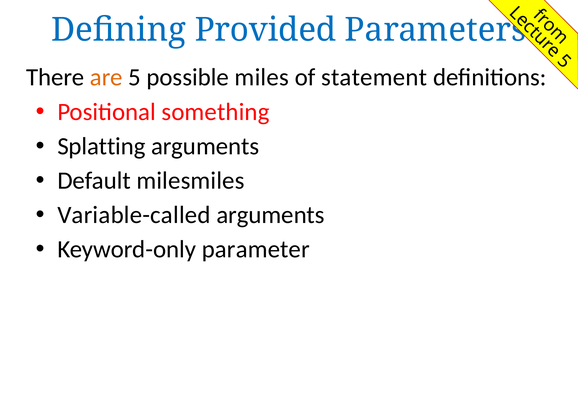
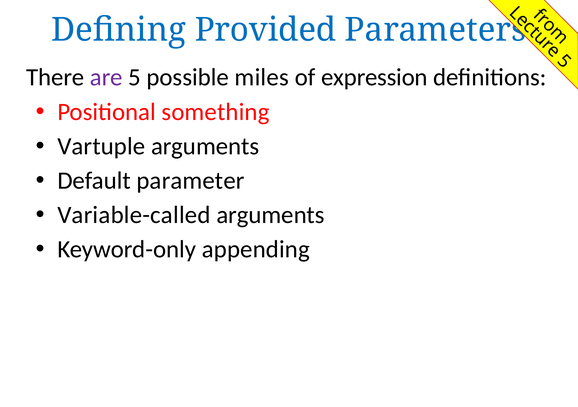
are colour: orange -> purple
statement: statement -> expression
Splatting: Splatting -> Vartuple
milesmiles: milesmiles -> parameter
parameter: parameter -> appending
